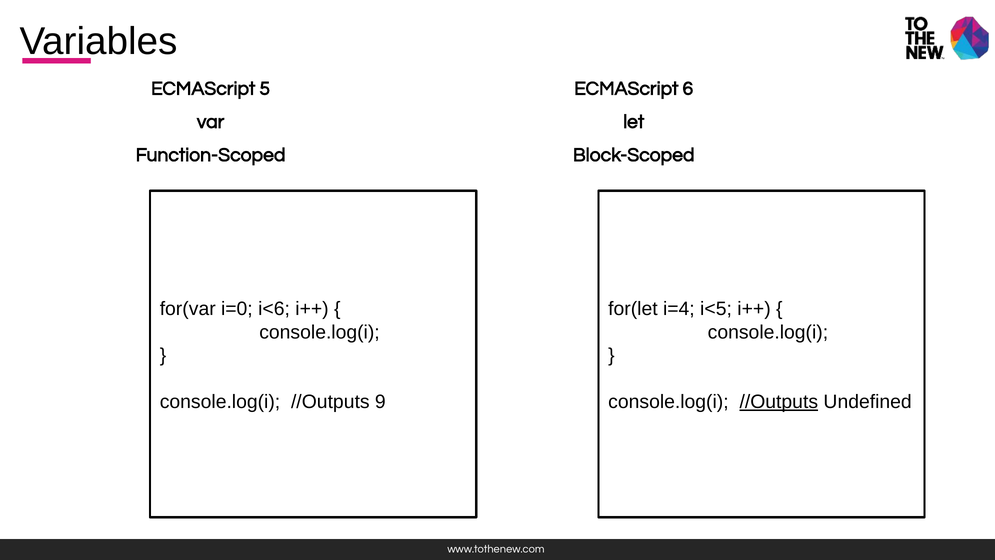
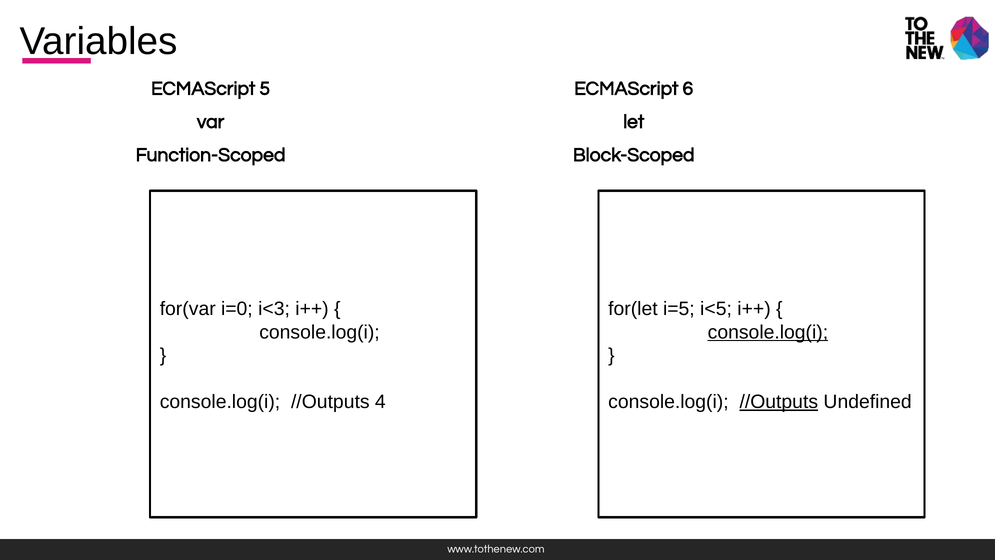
i<6: i<6 -> i<3
i=4: i=4 -> i=5
console.log(i at (768, 332) underline: none -> present
9: 9 -> 4
